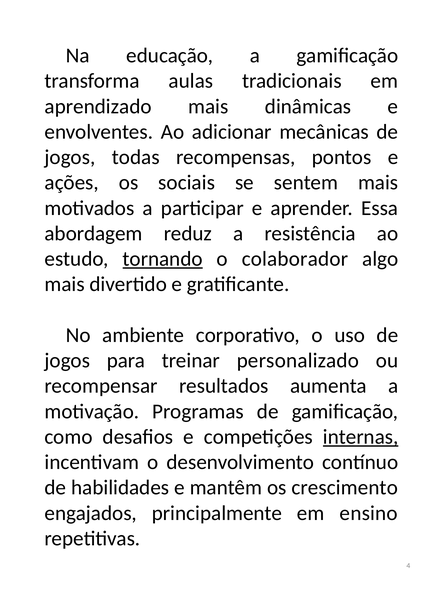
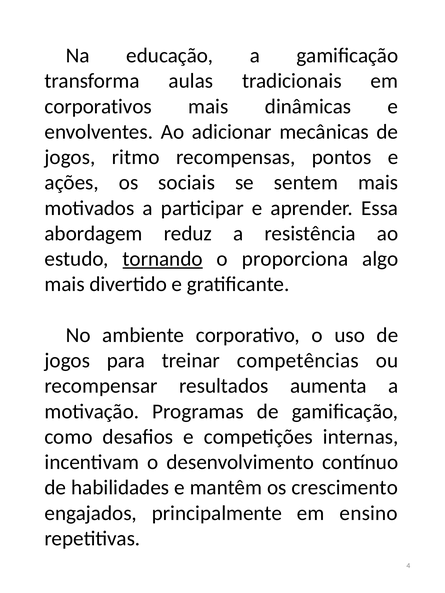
aprendizado: aprendizado -> corporativos
todas: todas -> ritmo
colaborador: colaborador -> proporciona
personalizado: personalizado -> competências
internas underline: present -> none
